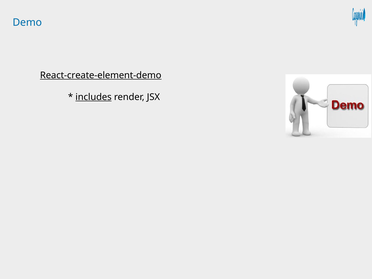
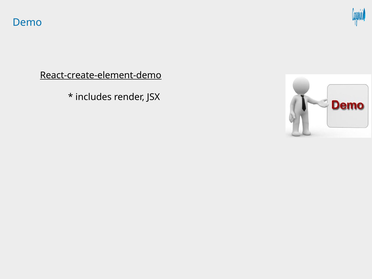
includes underline: present -> none
